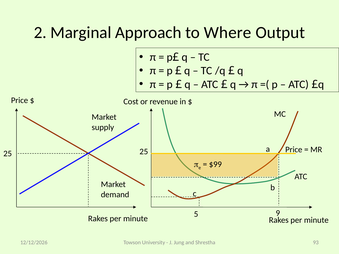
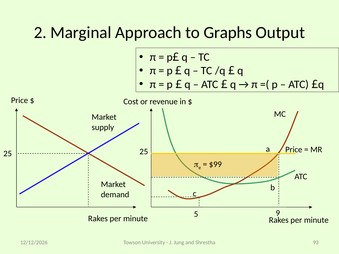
Where: Where -> Graphs
